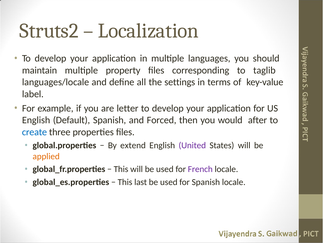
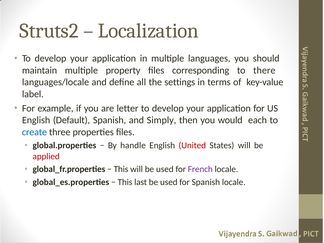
taglib: taglib -> there
Forced: Forced -> Simply
after: after -> each
extend: extend -> handle
United colour: purple -> red
applied colour: orange -> red
